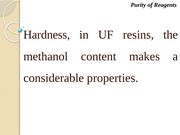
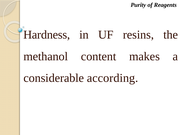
properties: properties -> according
